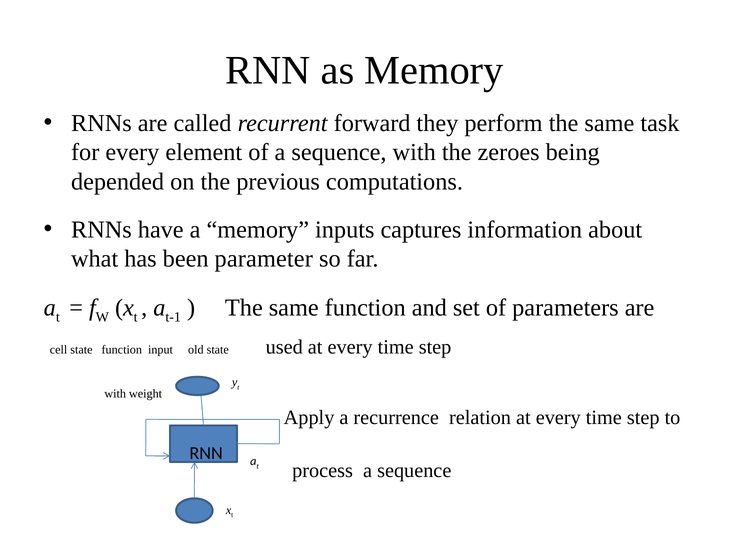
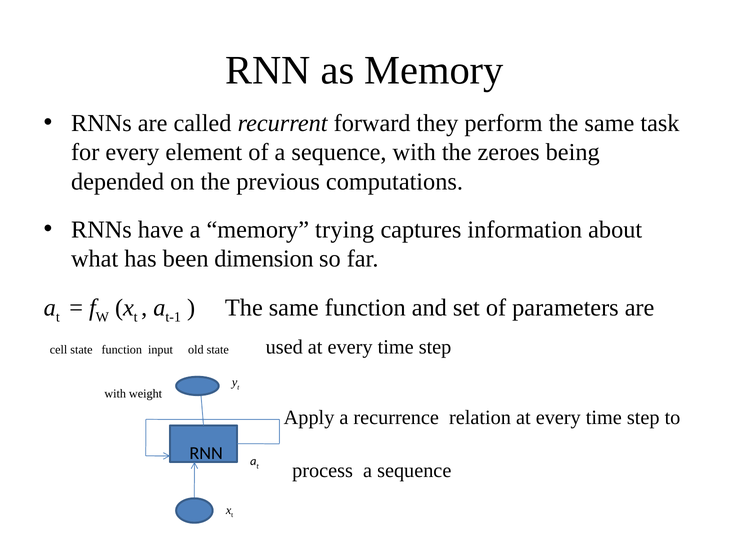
inputs: inputs -> trying
parameter: parameter -> dimension
